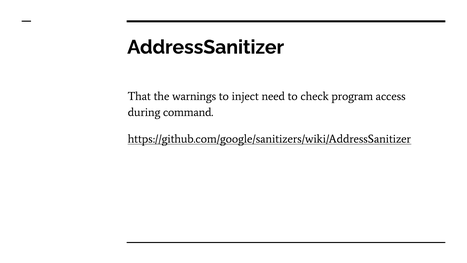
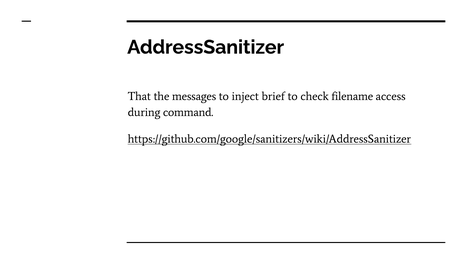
warnings: warnings -> messages
need: need -> brief
program: program -> filename
